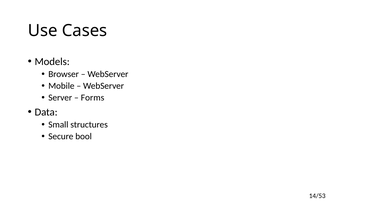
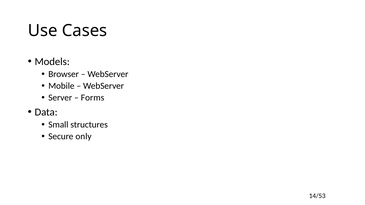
bool: bool -> only
